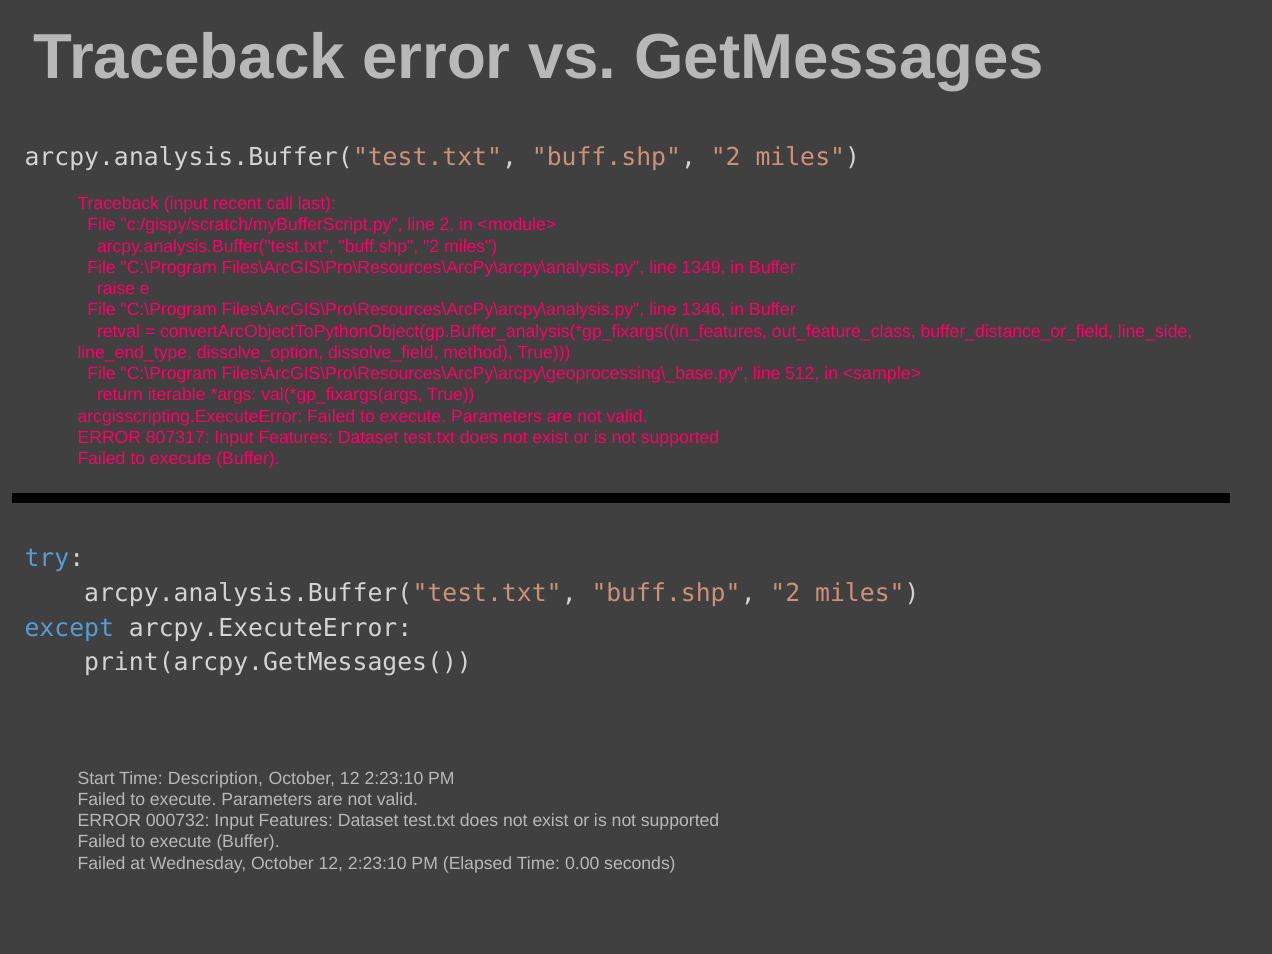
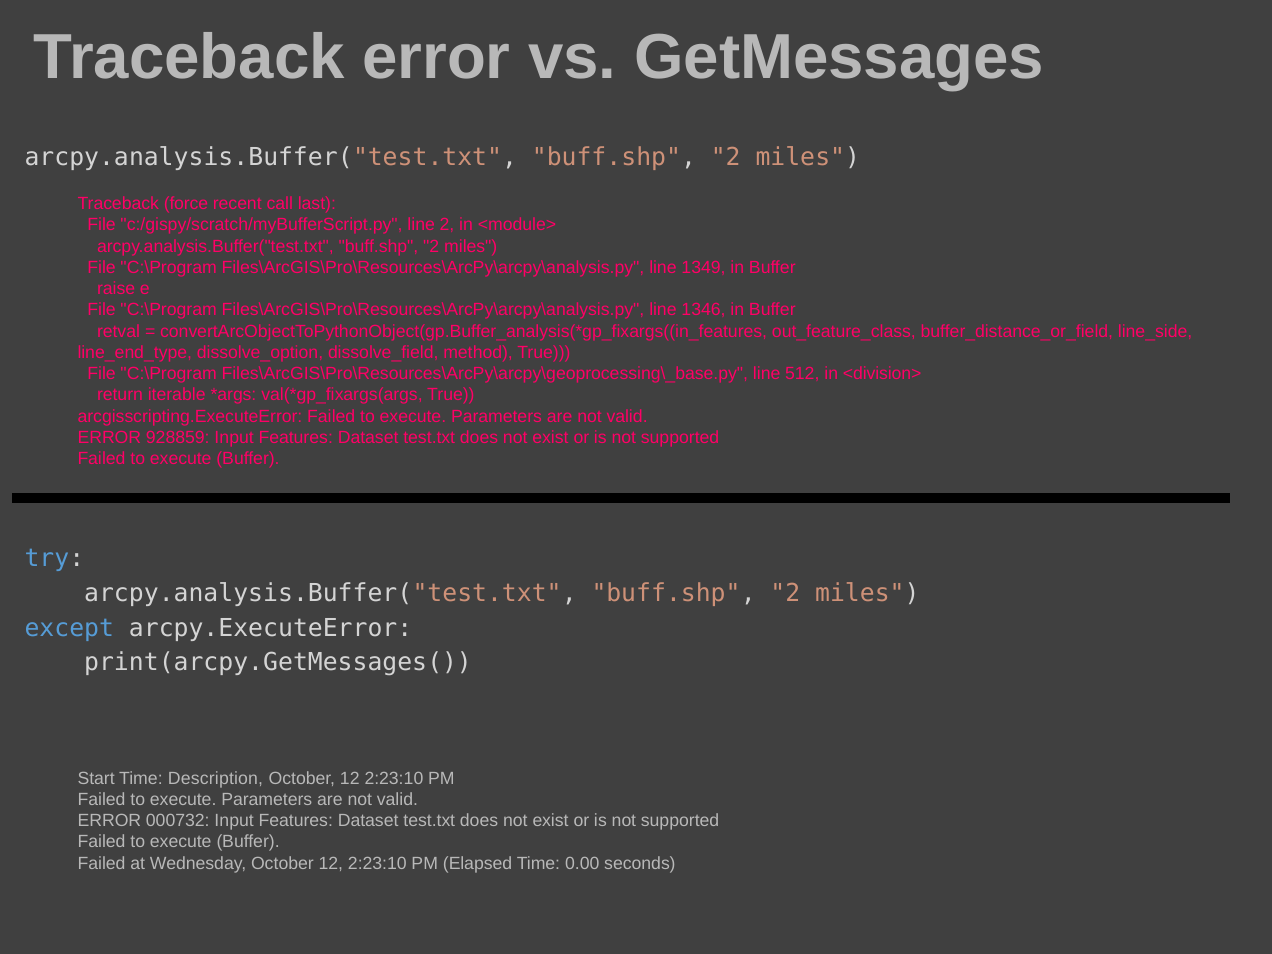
Traceback input: input -> force
<sample>: <sample> -> <division>
807317: 807317 -> 928859
